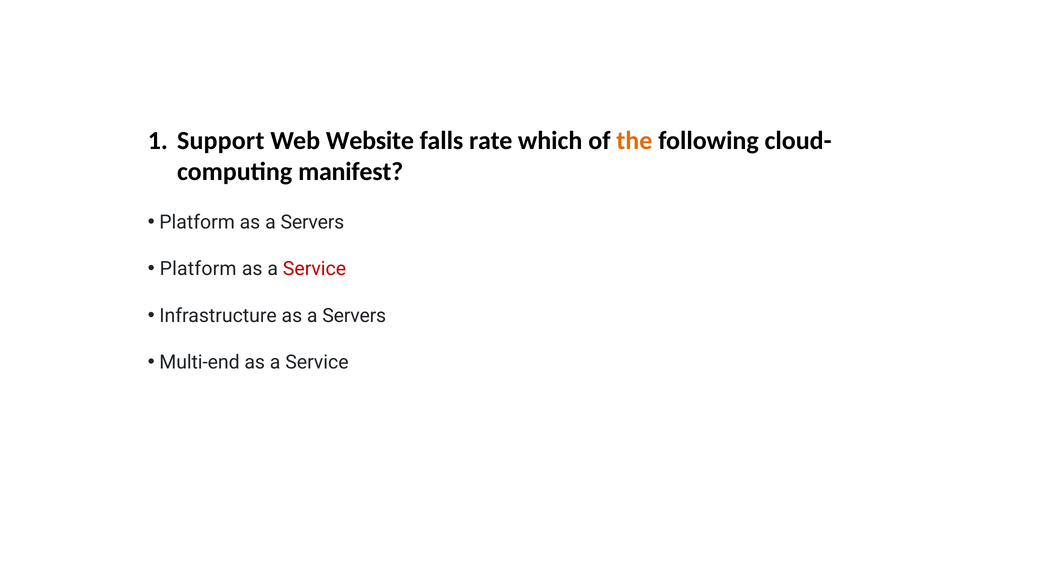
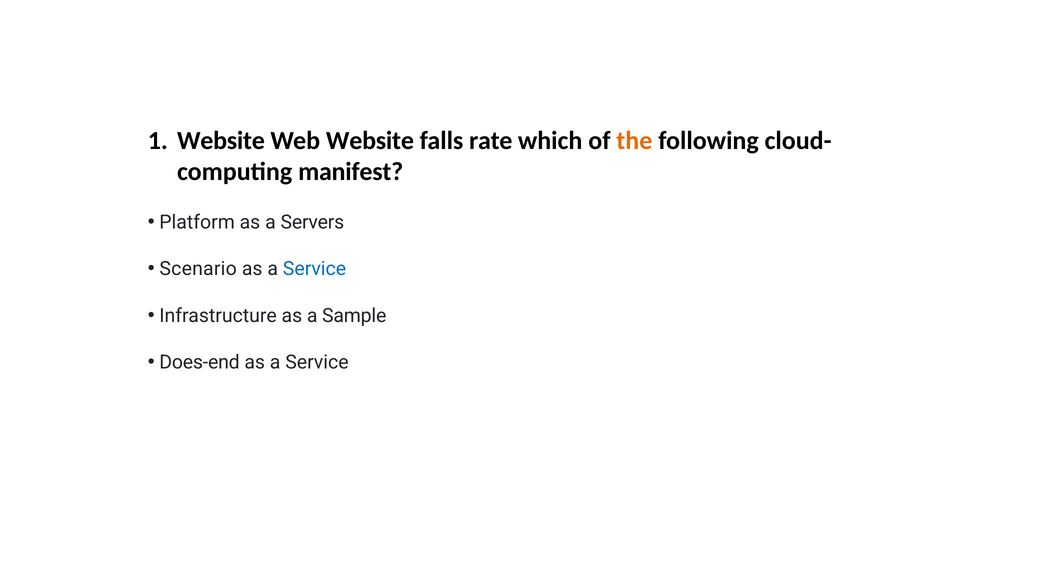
Support at (221, 141): Support -> Website
Platform at (198, 269): Platform -> Scenario
Service at (314, 269) colour: red -> blue
Infrastructure as a Servers: Servers -> Sample
Multi-end: Multi-end -> Does-end
